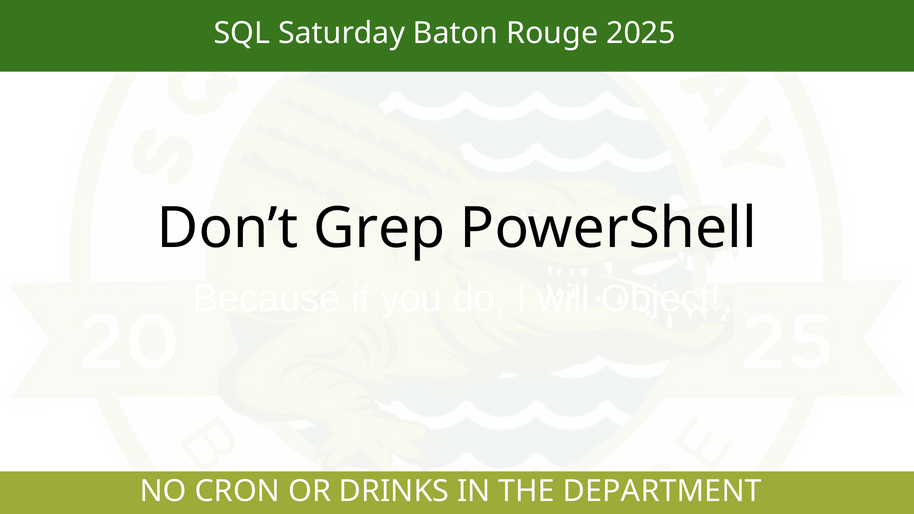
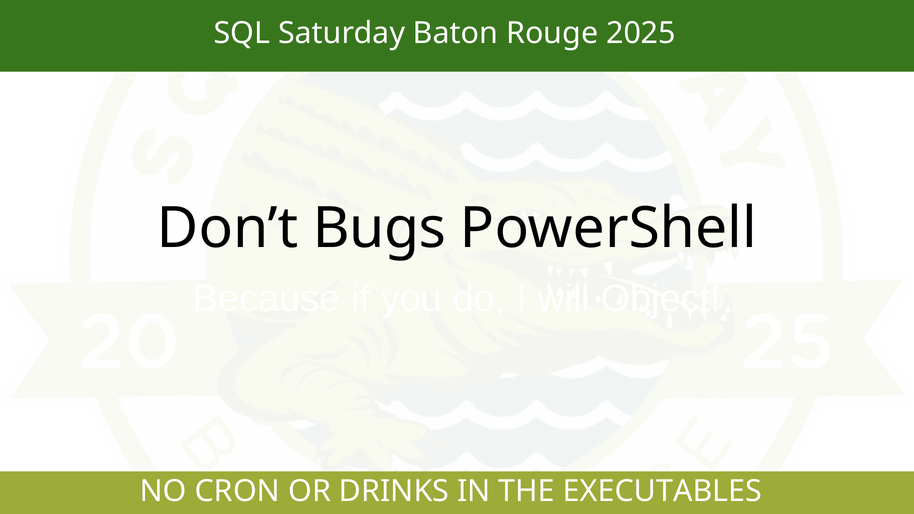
Grep: Grep -> Bugs
DEPARTMENT: DEPARTMENT -> EXECUTABLES
